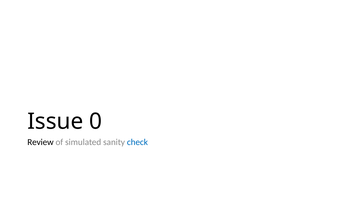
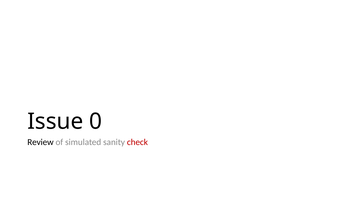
check colour: blue -> red
